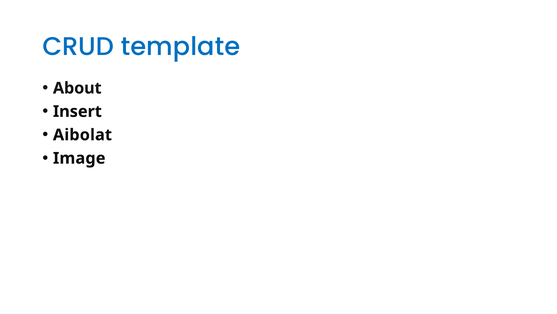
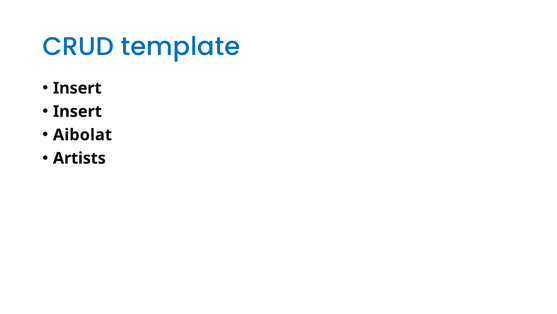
About at (77, 88): About -> Insert
Image: Image -> Artists
